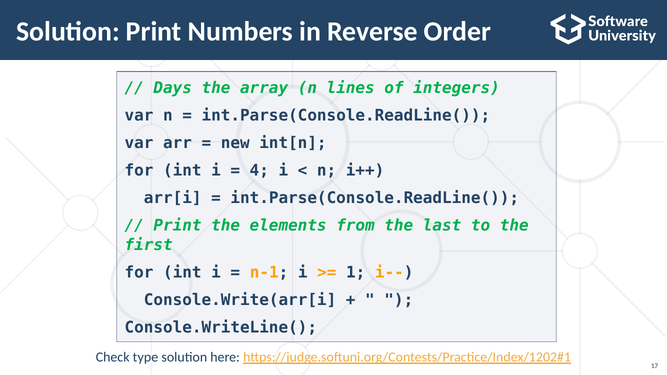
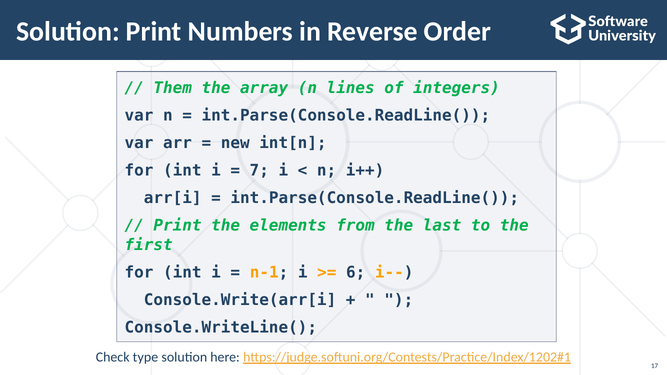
Days: Days -> Them
4: 4 -> 7
1: 1 -> 6
